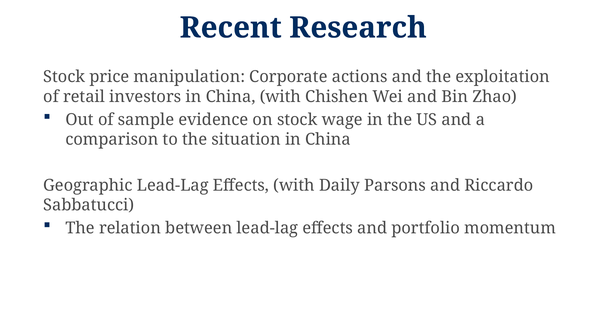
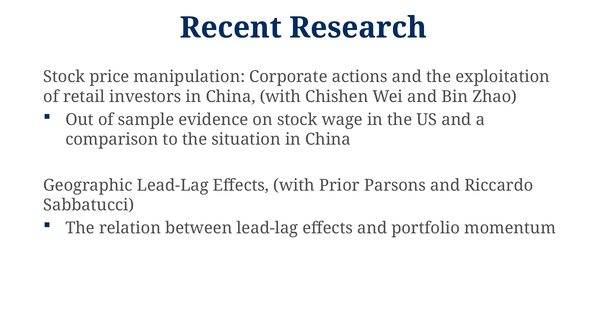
Daily: Daily -> Prior
